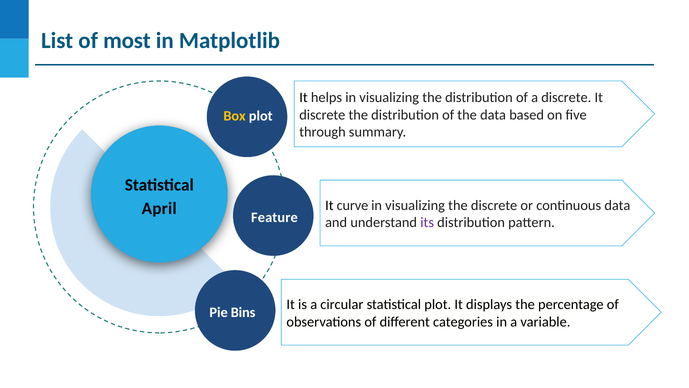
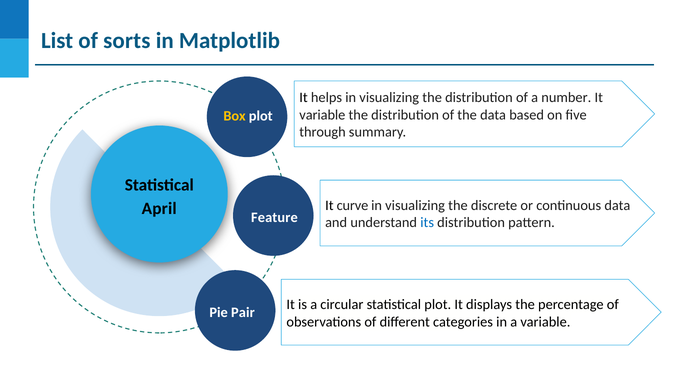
most: most -> sorts
a discrete: discrete -> number
discrete at (322, 115): discrete -> variable
its colour: purple -> blue
Bins: Bins -> Pair
